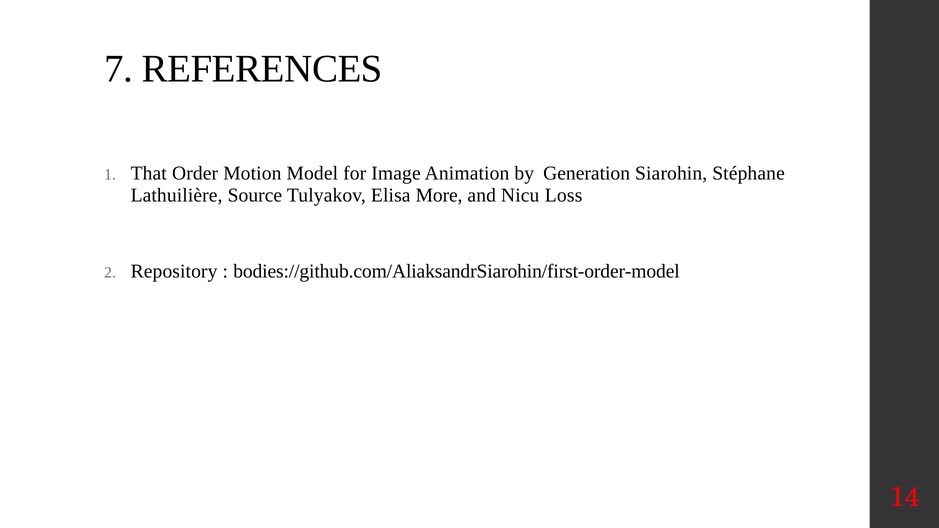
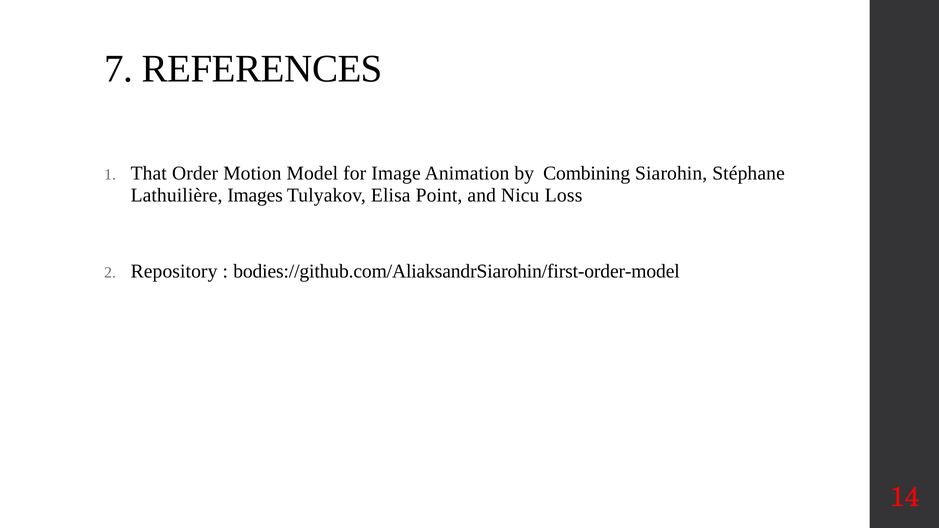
Generation: Generation -> Combining
Source: Source -> Images
More: More -> Point
